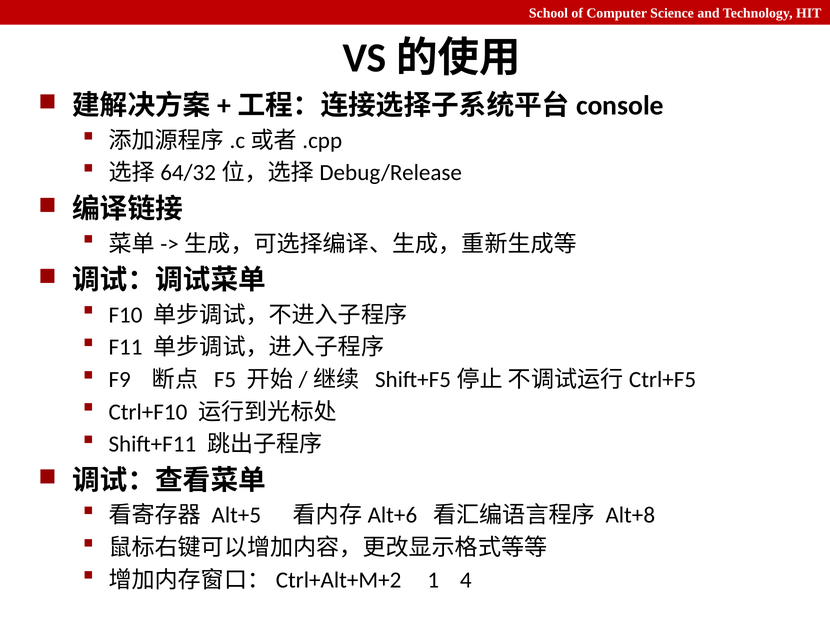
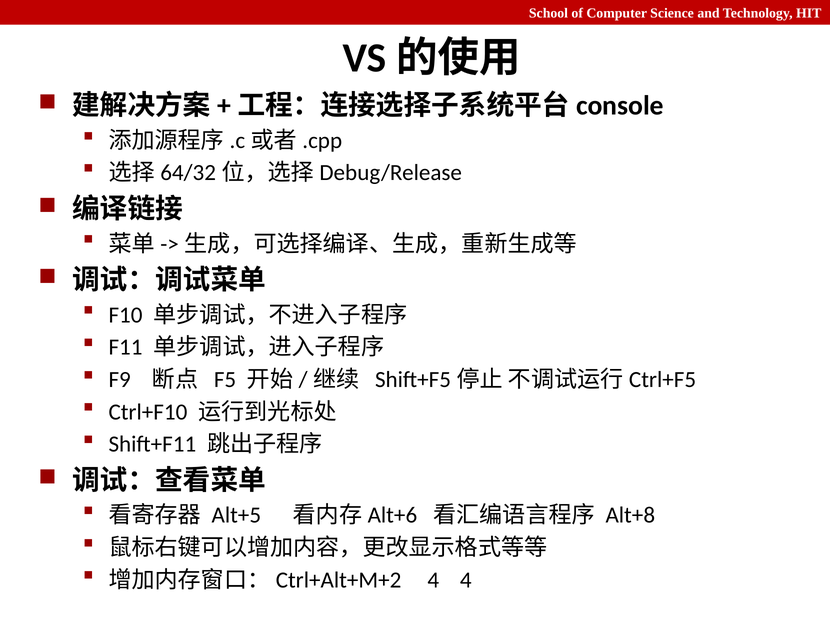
1 at (433, 579): 1 -> 4
